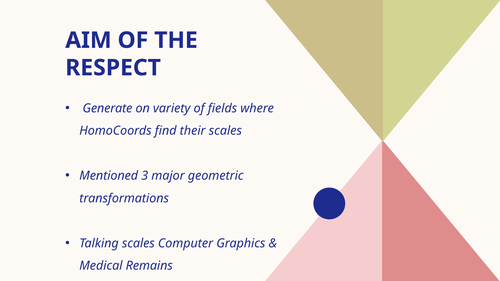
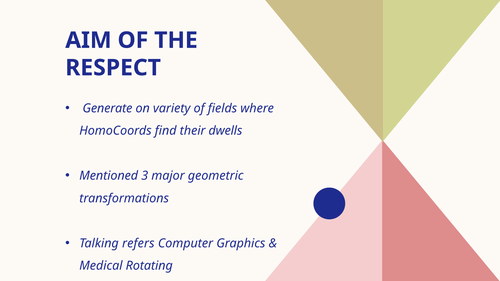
their scales: scales -> dwells
Talking scales: scales -> refers
Remains: Remains -> Rotating
